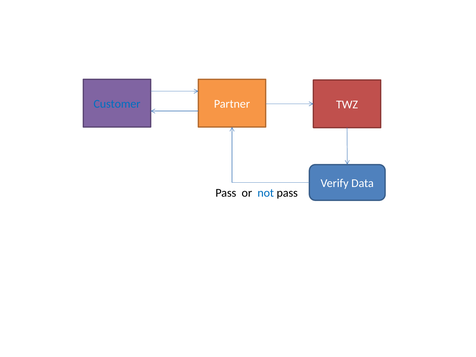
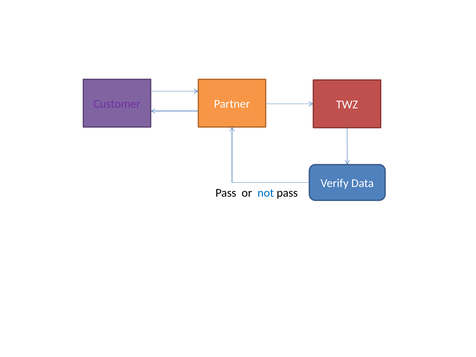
Customer colour: blue -> purple
